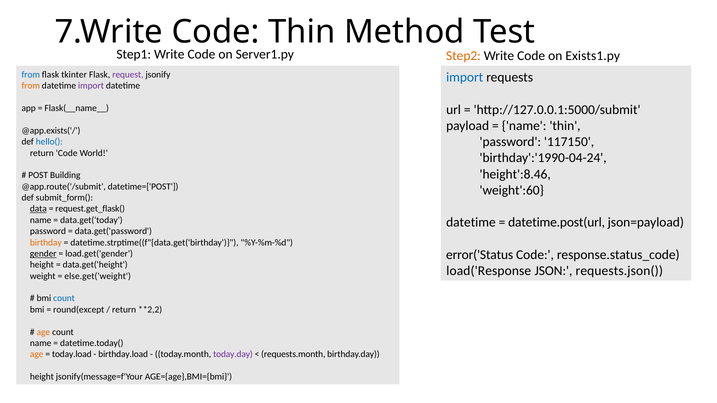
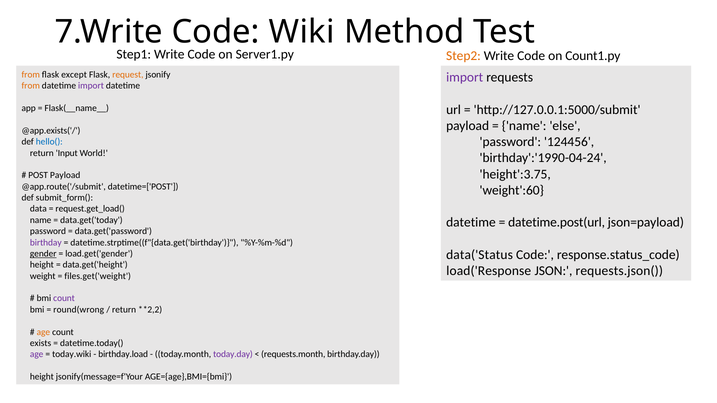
Thin at (302, 32): Thin -> Wiki
Exists1.py: Exists1.py -> Count1.py
from at (31, 75) colour: blue -> orange
tkinter: tkinter -> except
request colour: purple -> orange
import at (465, 77) colour: blue -> purple
name thin: thin -> else
117150: 117150 -> 124456
return Code: Code -> Input
height':8.46: height':8.46 -> height':3.75
POST Building: Building -> Payload
data underline: present -> none
request.get_flask(: request.get_flask( -> request.get_load(
birthday colour: orange -> purple
error('Status: error('Status -> data('Status
else.get('weight: else.get('weight -> files.get('weight
count at (64, 299) colour: blue -> purple
round(except: round(except -> round(wrong
name at (41, 343): name -> exists
age at (37, 355) colour: orange -> purple
today.load: today.load -> today.wiki
